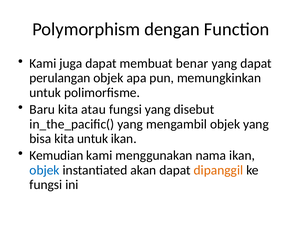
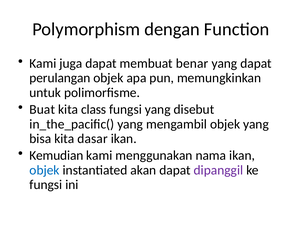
Baru: Baru -> Buat
atau: atau -> class
kita untuk: untuk -> dasar
dipanggil colour: orange -> purple
